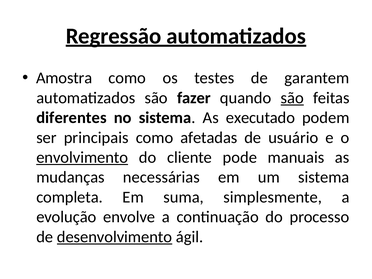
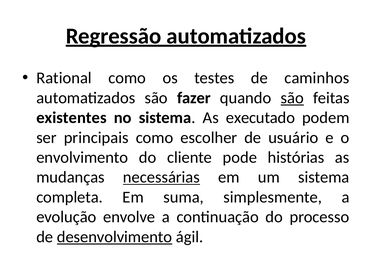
Amostra: Amostra -> Rational
garantem: garantem -> caminhos
diferentes: diferentes -> existentes
afetadas: afetadas -> escolher
envolvimento underline: present -> none
manuais: manuais -> histórias
necessárias underline: none -> present
